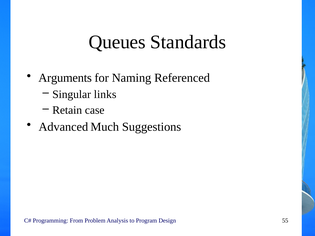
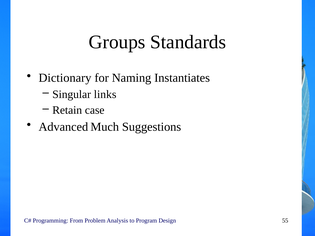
Queues: Queues -> Groups
Arguments: Arguments -> Dictionary
Referenced: Referenced -> Instantiates
